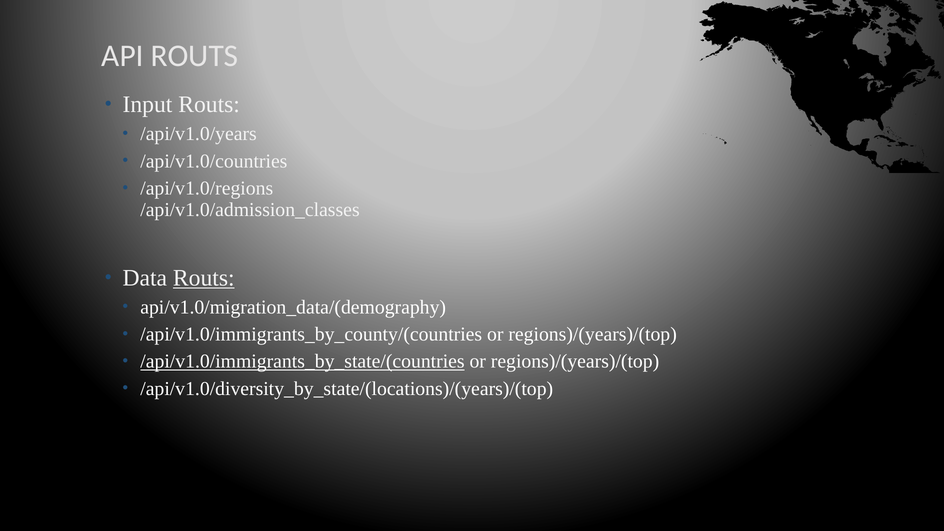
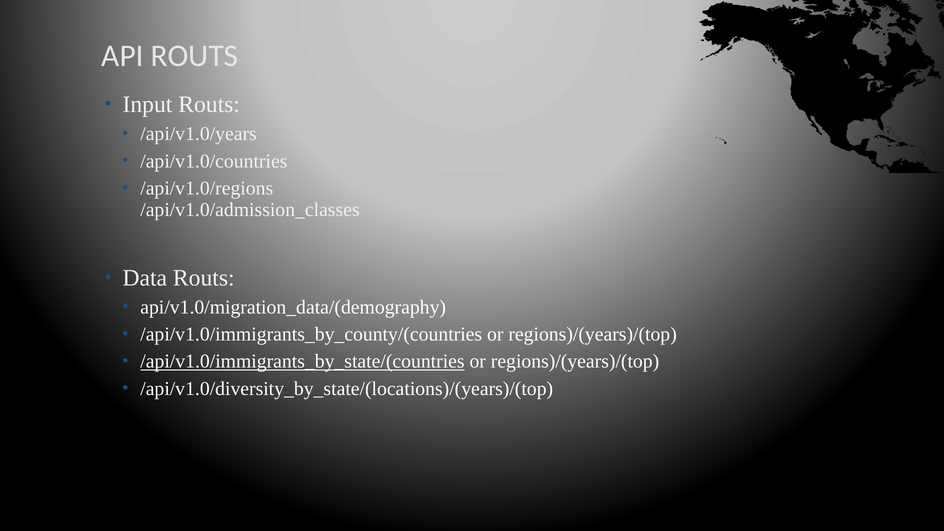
Routs at (204, 278) underline: present -> none
